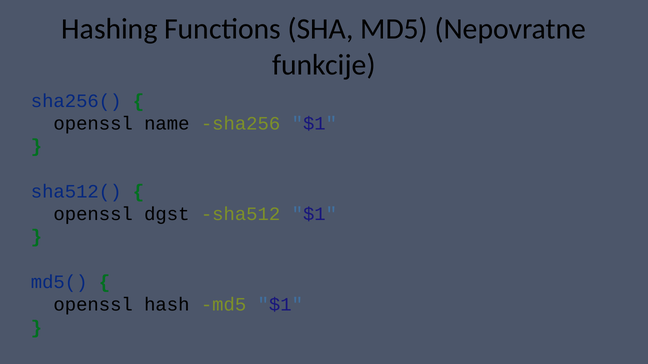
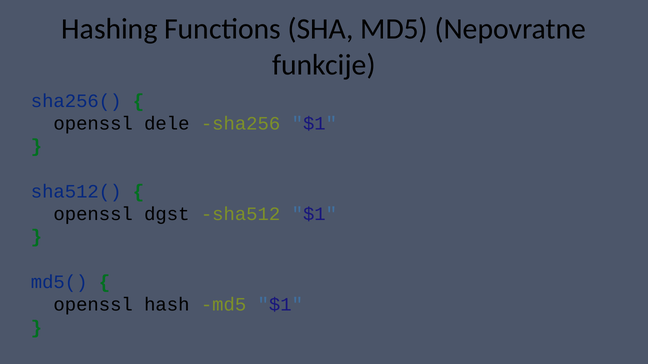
name: name -> dele
